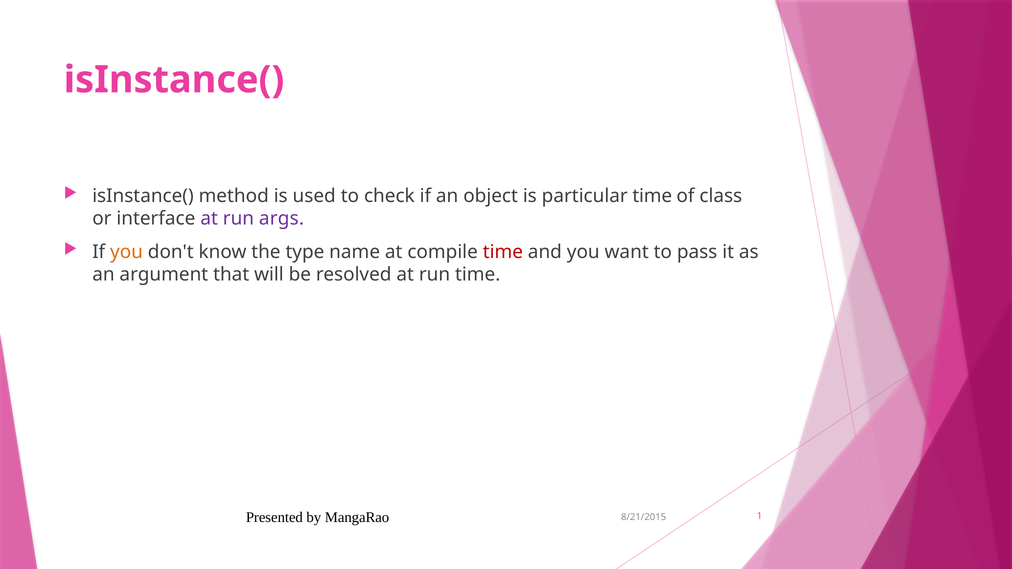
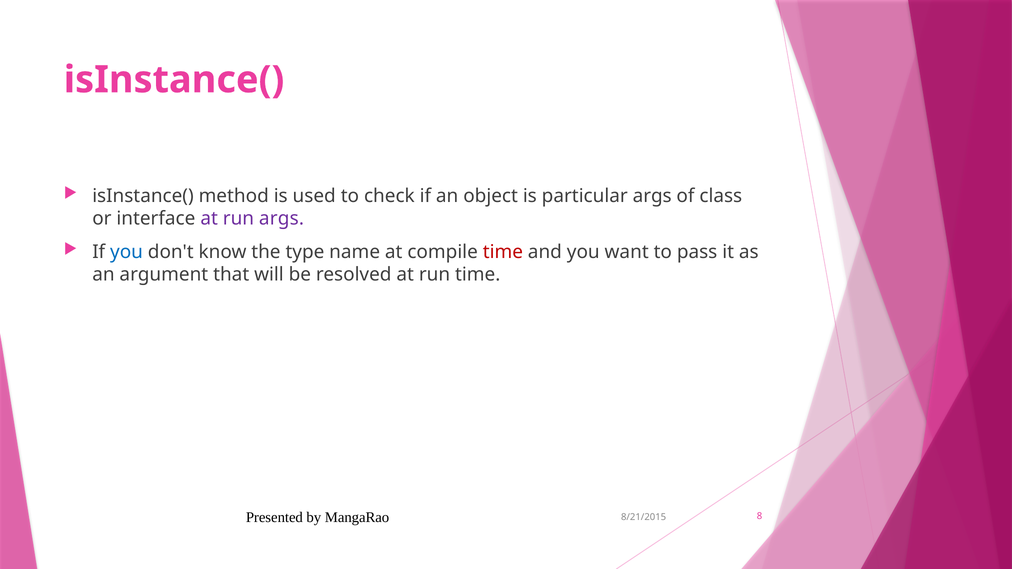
particular time: time -> args
you at (127, 252) colour: orange -> blue
1: 1 -> 8
